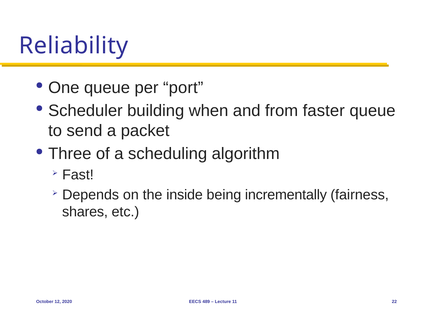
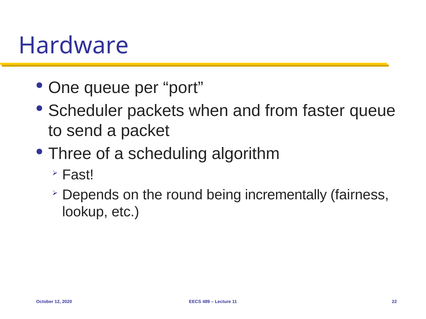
Reliability: Reliability -> Hardware
building: building -> packets
inside: inside -> round
shares: shares -> lookup
